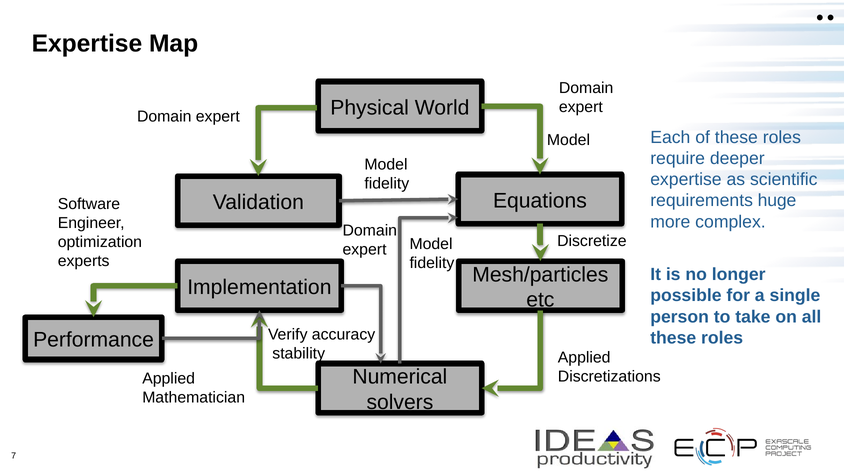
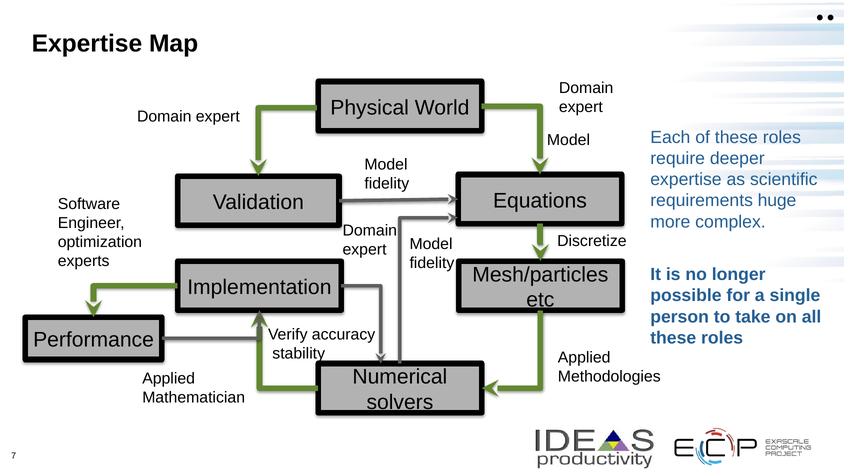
Discretizations: Discretizations -> Methodologies
